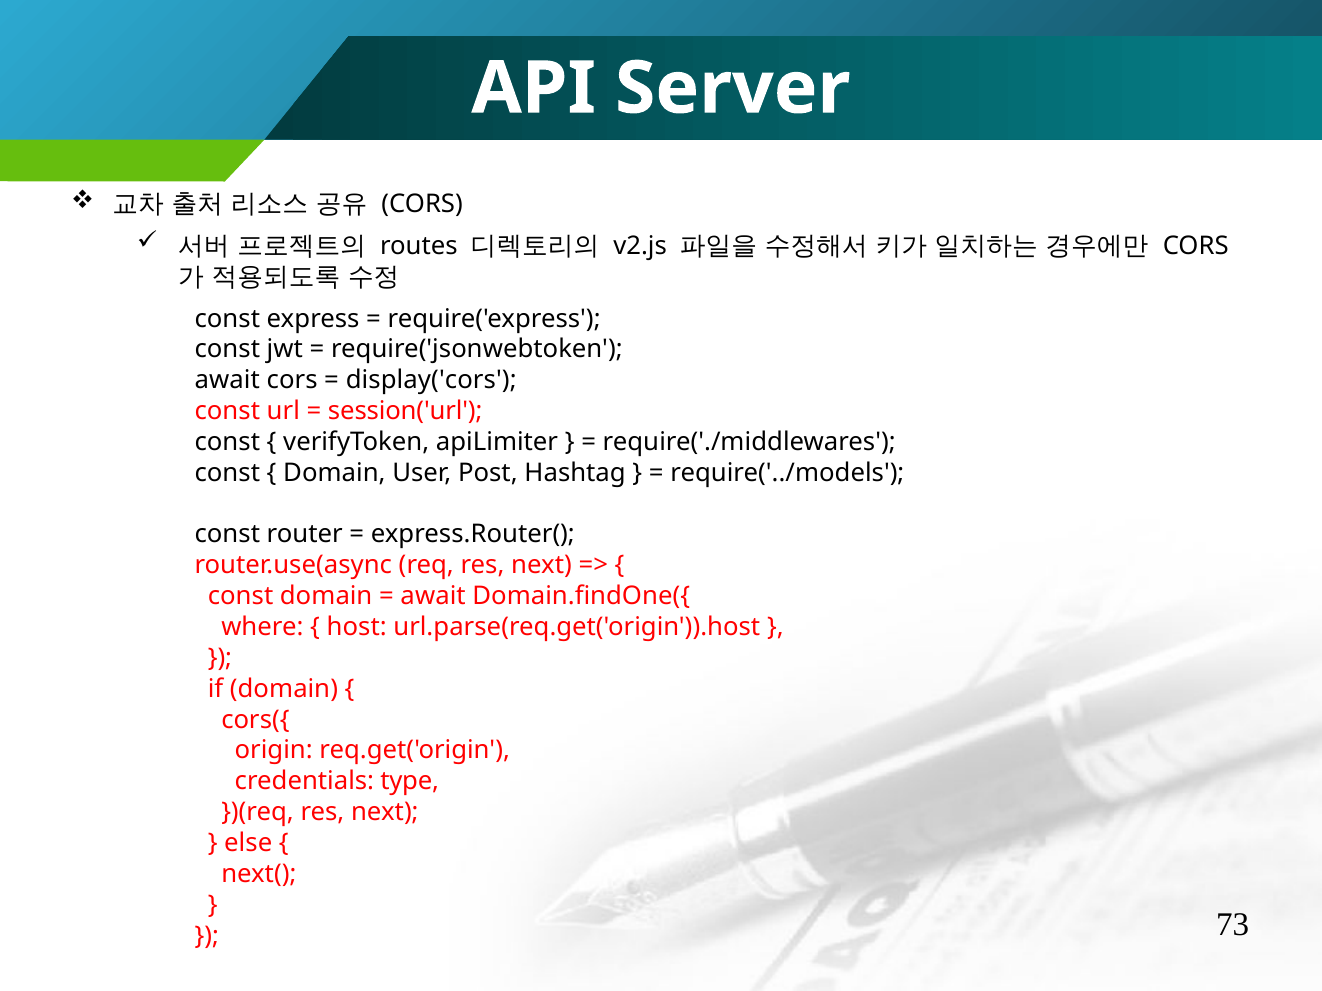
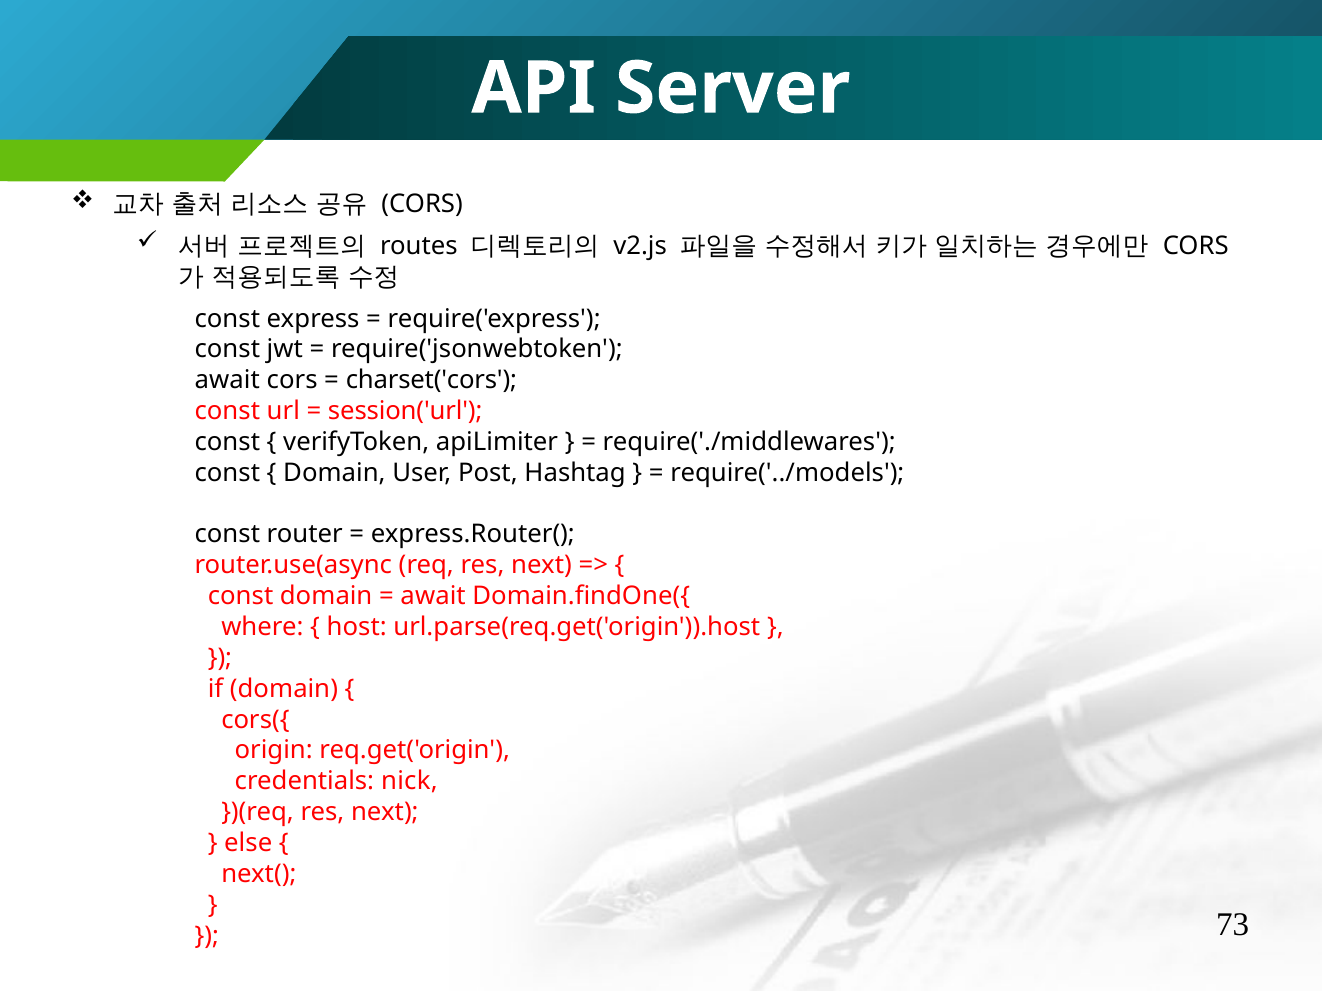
display('cors: display('cors -> charset('cors
type: type -> nick
